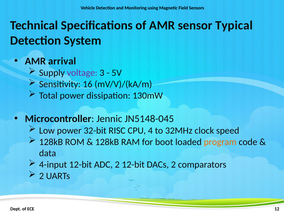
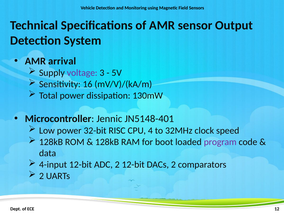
Typical: Typical -> Output
JN5148-045: JN5148-045 -> JN5148-401
program colour: orange -> purple
